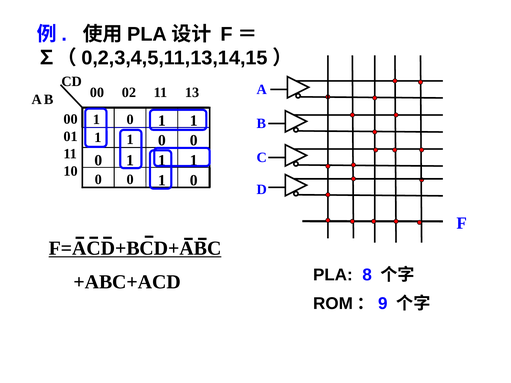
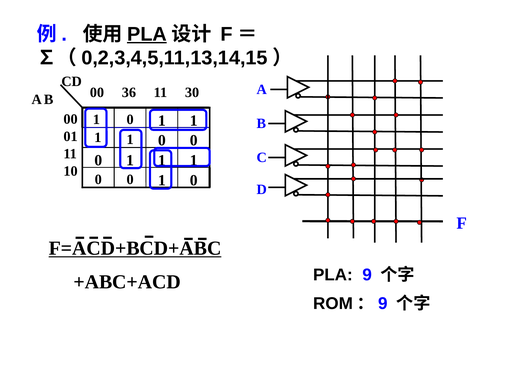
PLA at (147, 34) underline: none -> present
02: 02 -> 36
13: 13 -> 30
8: 8 -> 9
